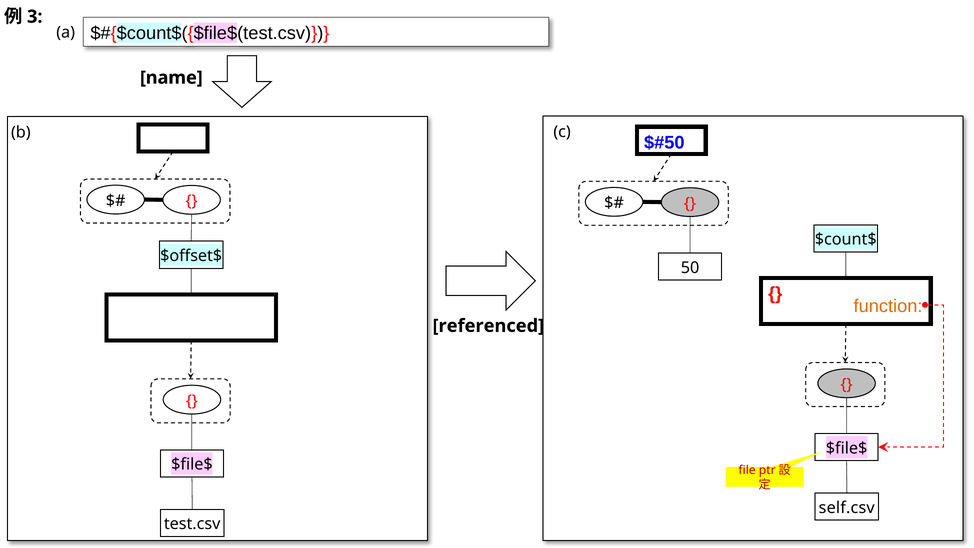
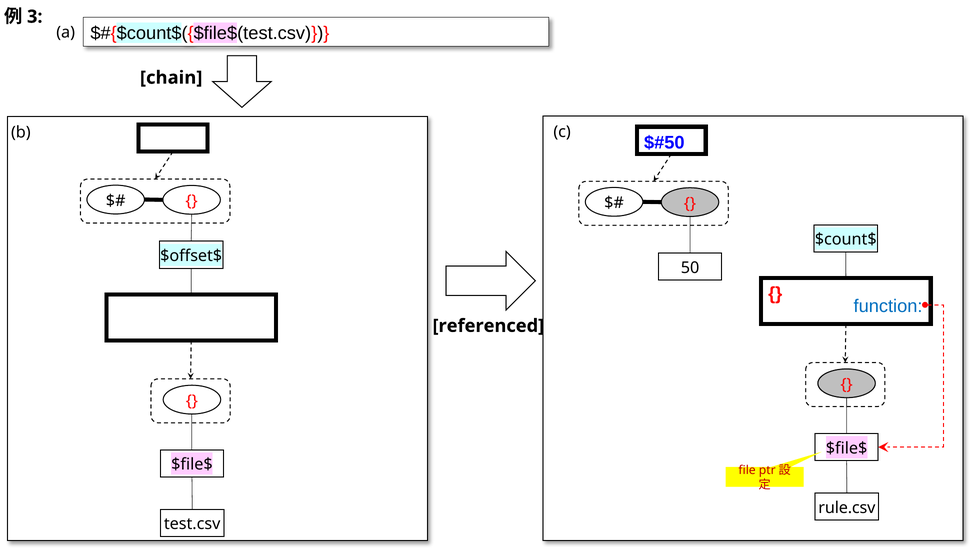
name: name -> chain
function colour: orange -> blue
self.csv: self.csv -> rule.csv
